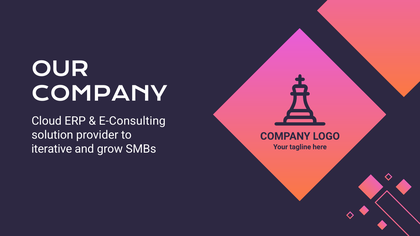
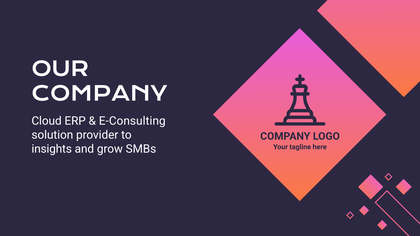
iterative: iterative -> insights
